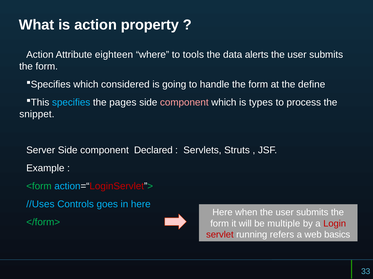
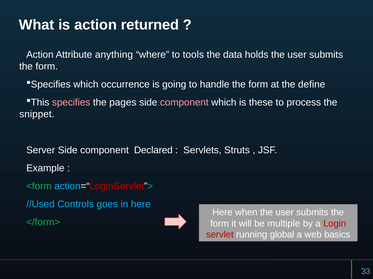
property: property -> returned
eighteen: eighteen -> anything
alerts: alerts -> holds
considered: considered -> occurrence
specifies colour: light blue -> pink
types: types -> these
//Uses: //Uses -> //Used
refers: refers -> global
